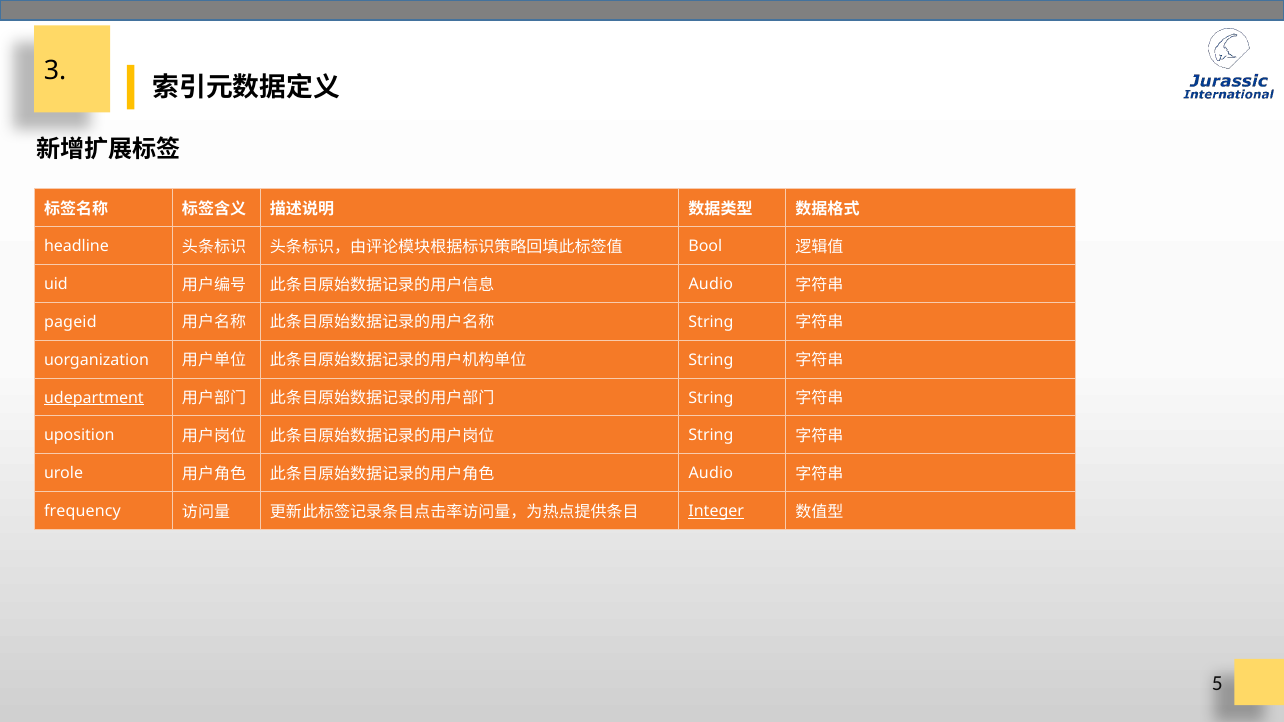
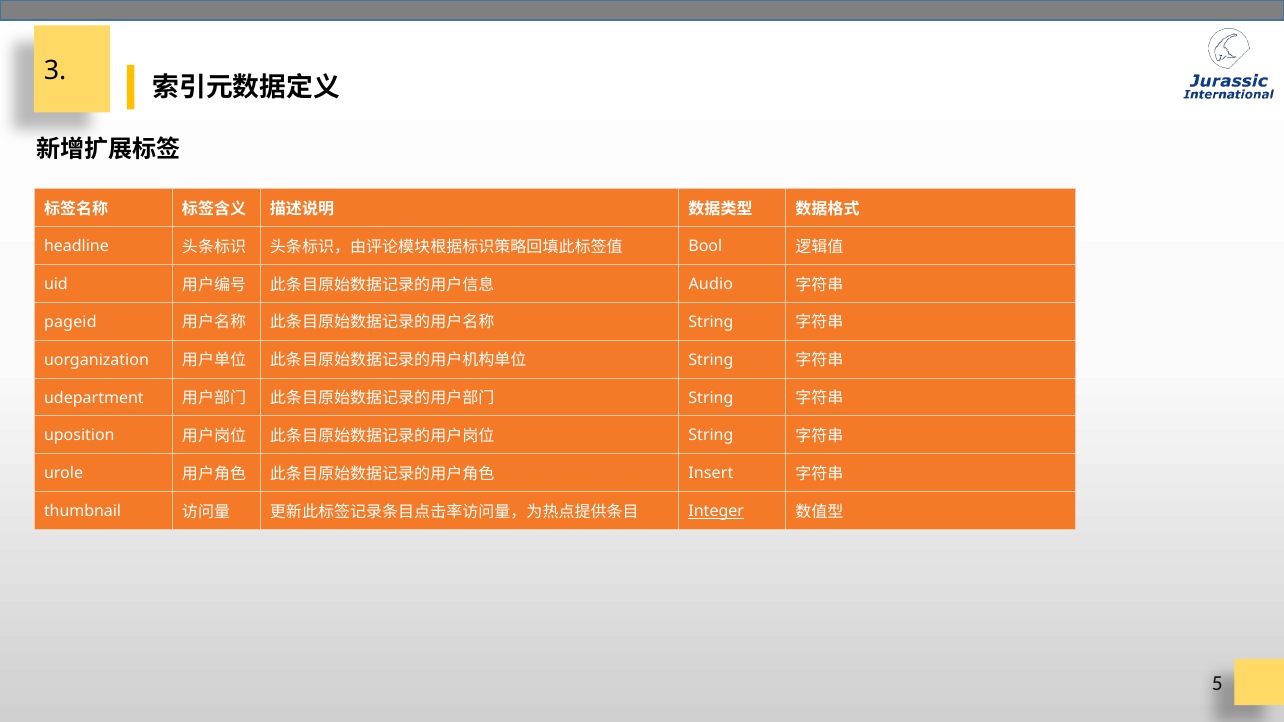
udepartment underline: present -> none
Audio at (711, 474): Audio -> Insert
frequency: frequency -> thumbnail
